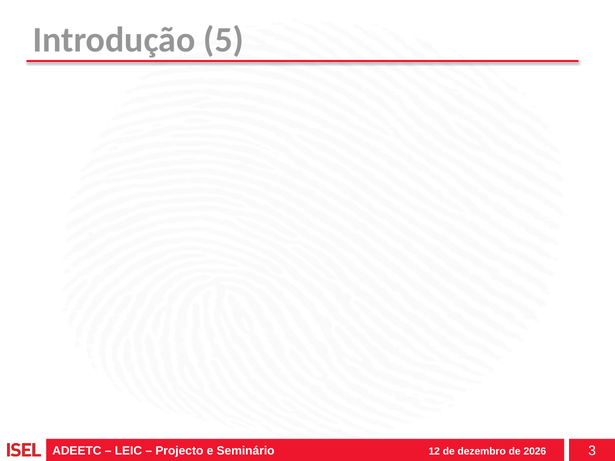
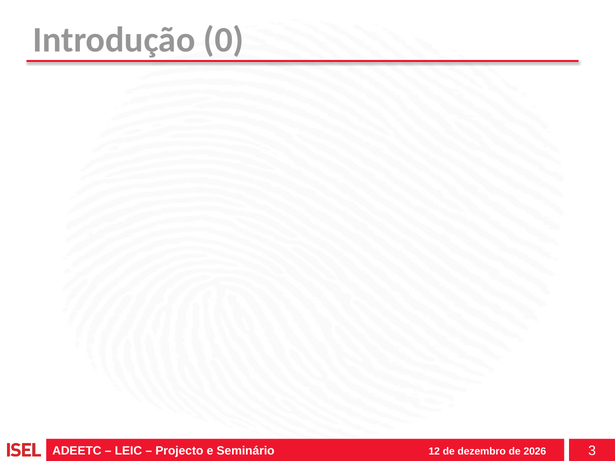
5: 5 -> 0
